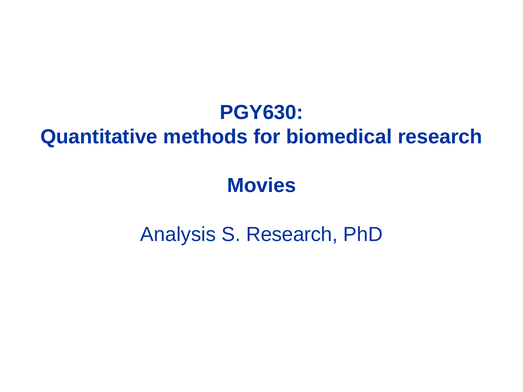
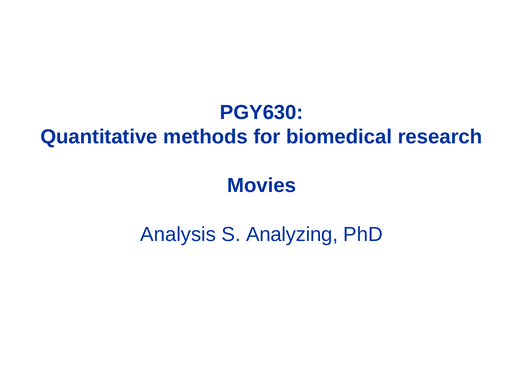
S Research: Research -> Analyzing
